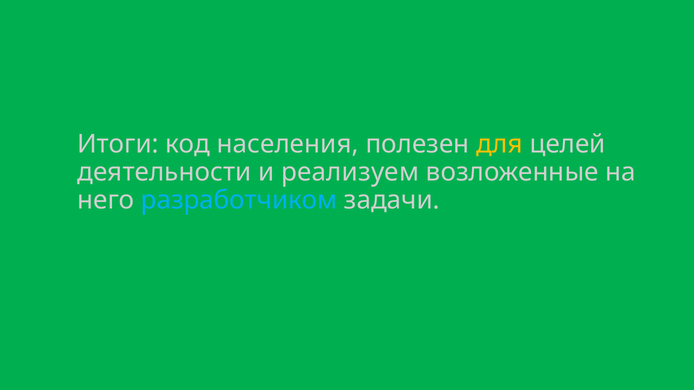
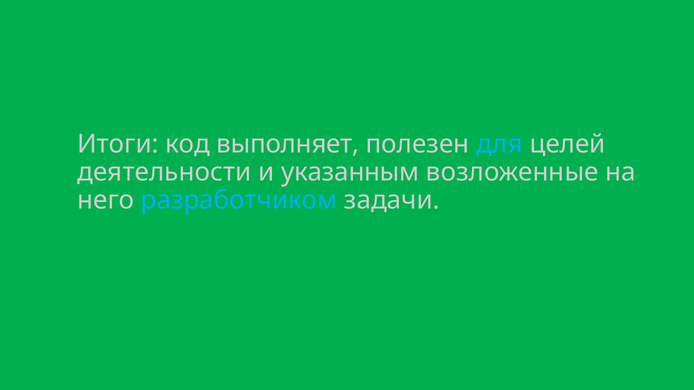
населения: населения -> выполняет
для colour: yellow -> light blue
реализуем: реализуем -> указанным
